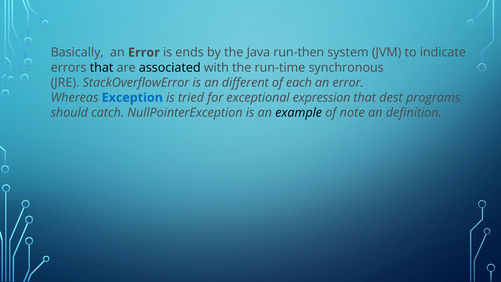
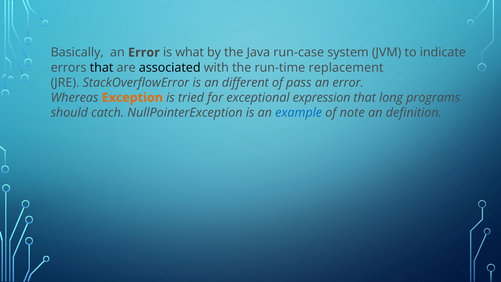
ends: ends -> what
run-then: run-then -> run-case
synchronous: synchronous -> replacement
each: each -> pass
Exception colour: blue -> orange
dest: dest -> long
example colour: black -> blue
